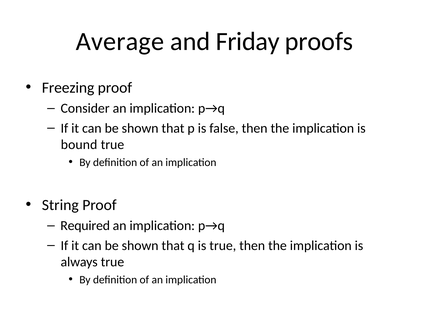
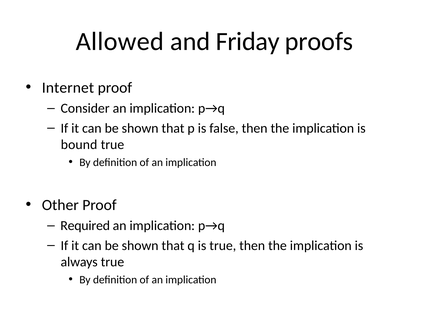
Average: Average -> Allowed
Freezing: Freezing -> Internet
String: String -> Other
